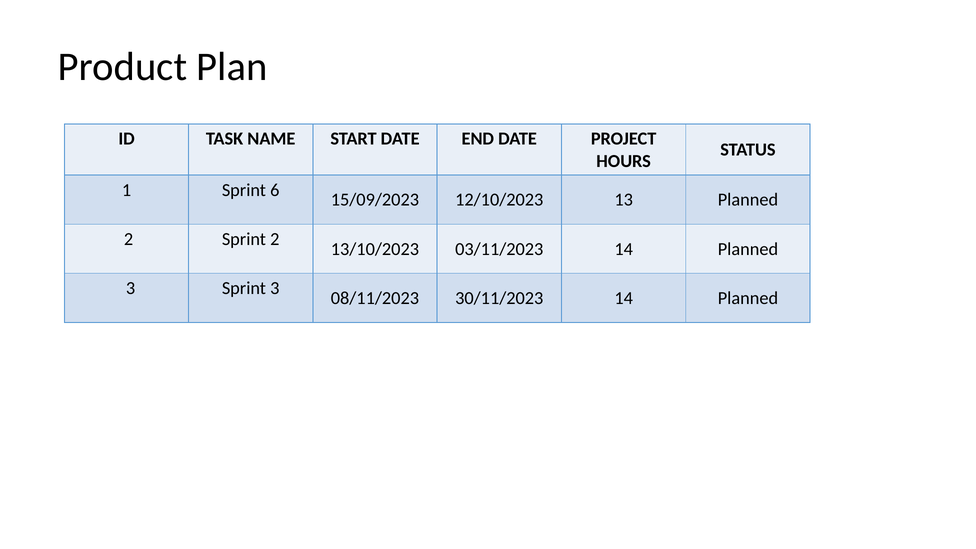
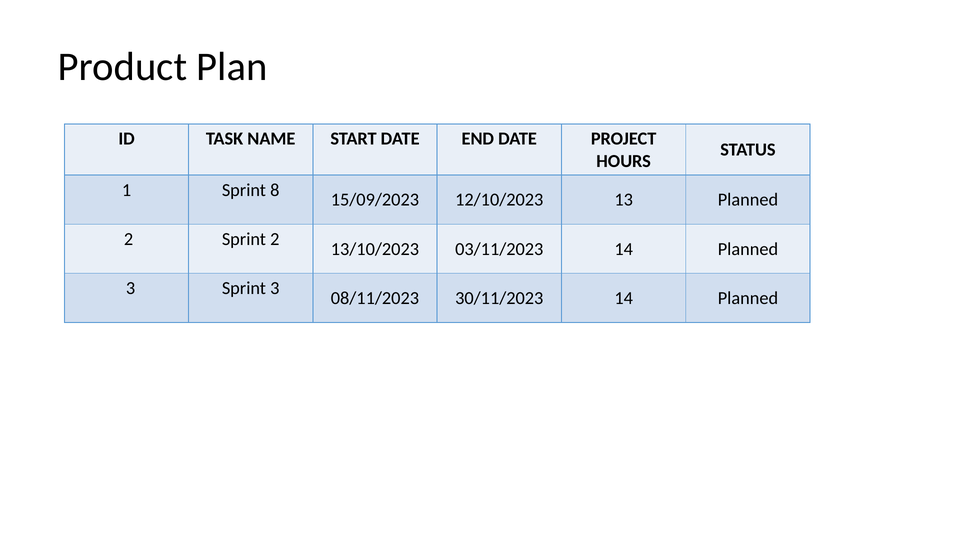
6: 6 -> 8
